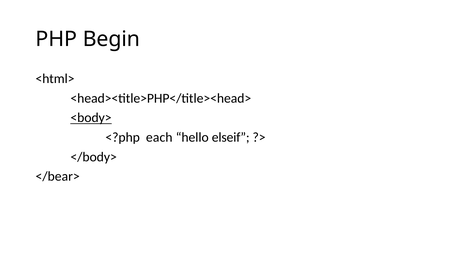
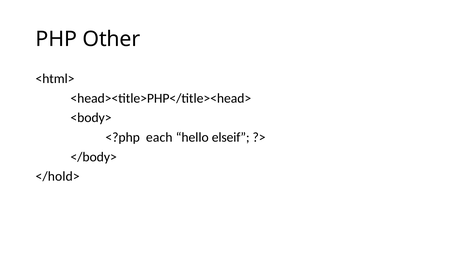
Begin: Begin -> Other
<body> underline: present -> none
</bear>: </bear> -> </hold>
